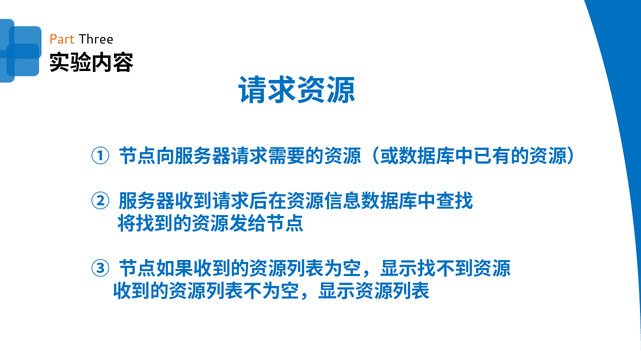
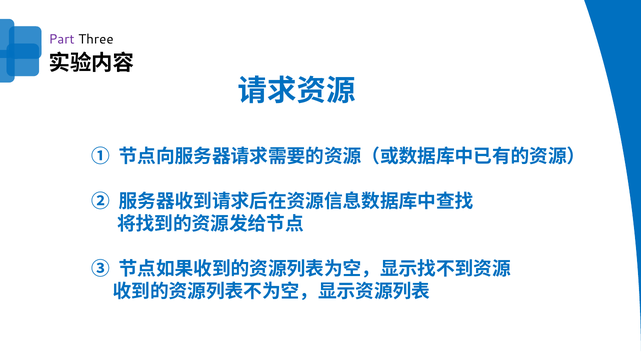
Part colour: orange -> purple
